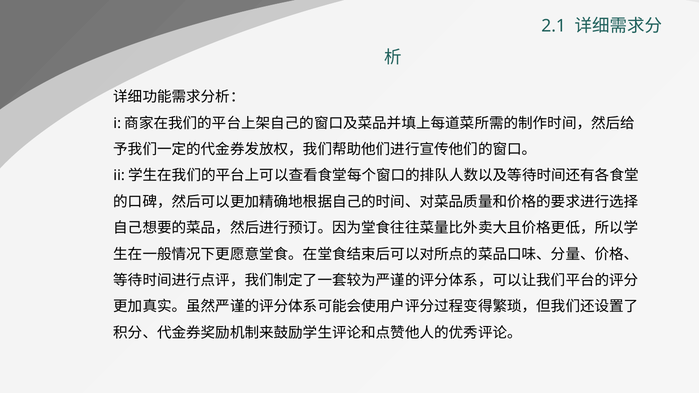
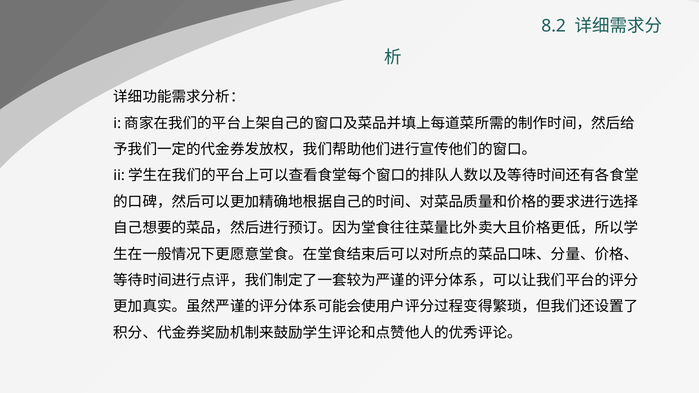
2.1: 2.1 -> 8.2
